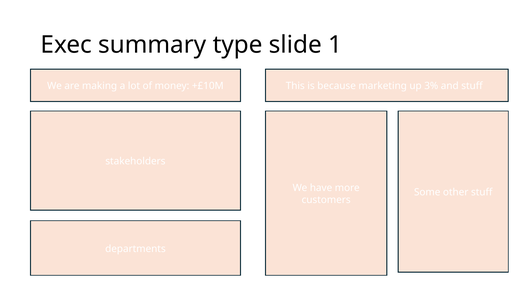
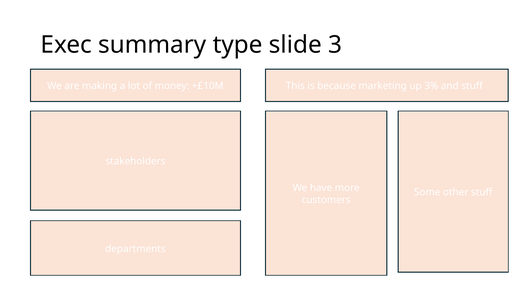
1: 1 -> 3
